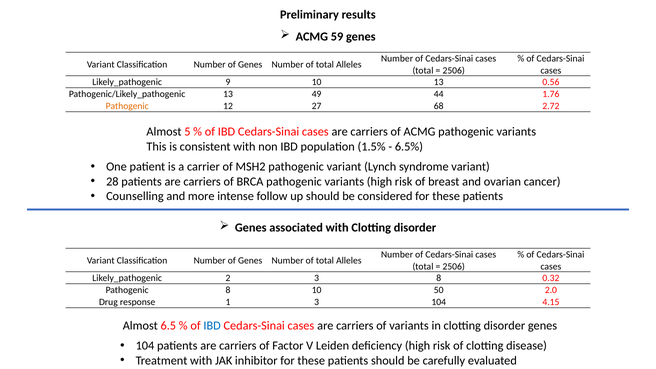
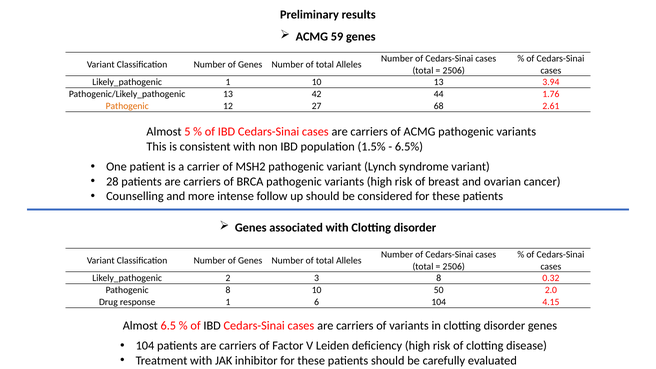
9 at (228, 82): 9 -> 1
0.56: 0.56 -> 3.94
49: 49 -> 42
2.72: 2.72 -> 2.61
1 3: 3 -> 6
IBD at (212, 326) colour: blue -> black
